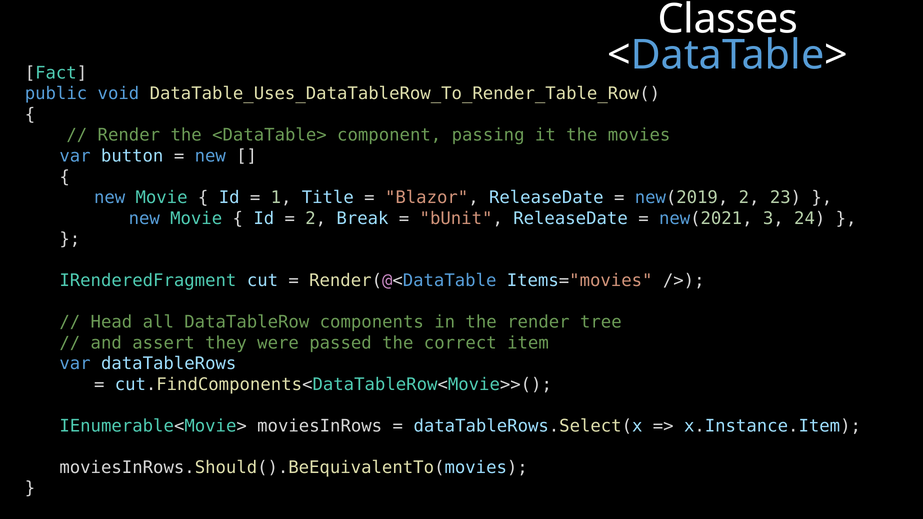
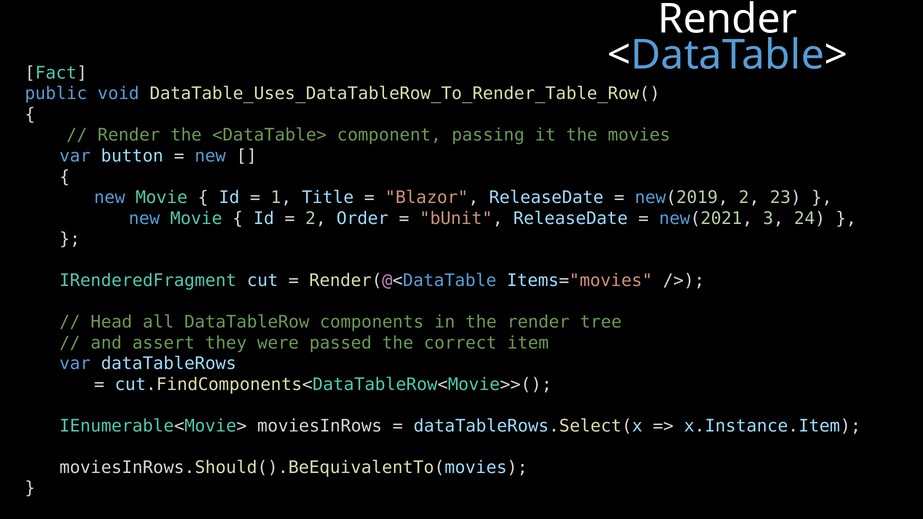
Classes at (728, 19): Classes -> Render
Break: Break -> Order
